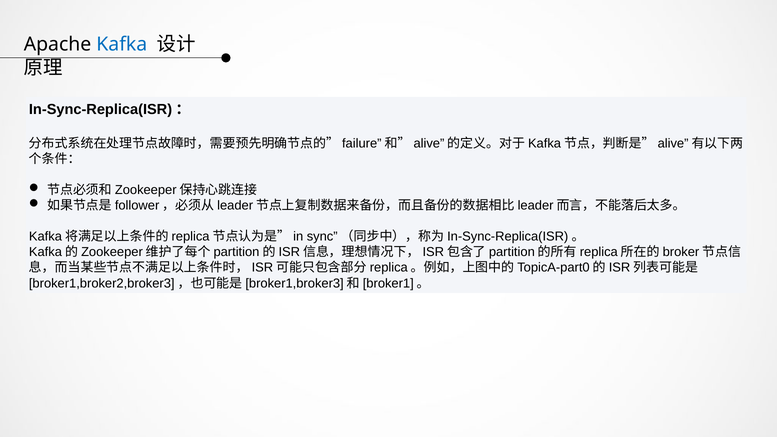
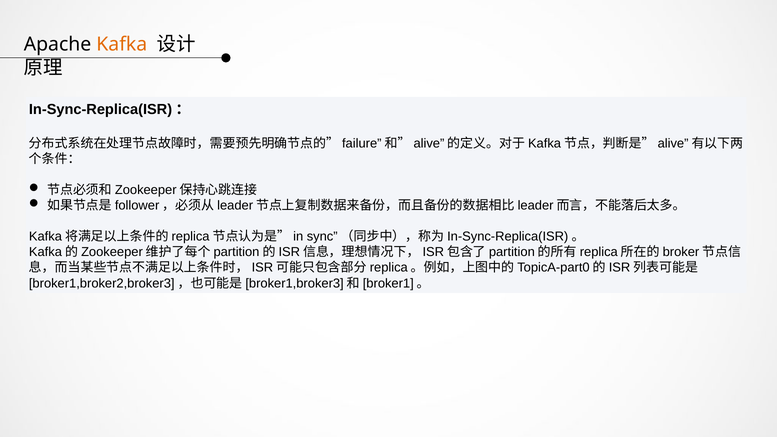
Kafka colour: blue -> orange
